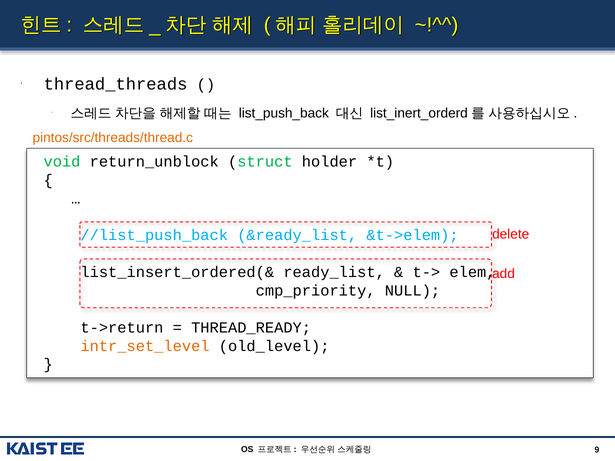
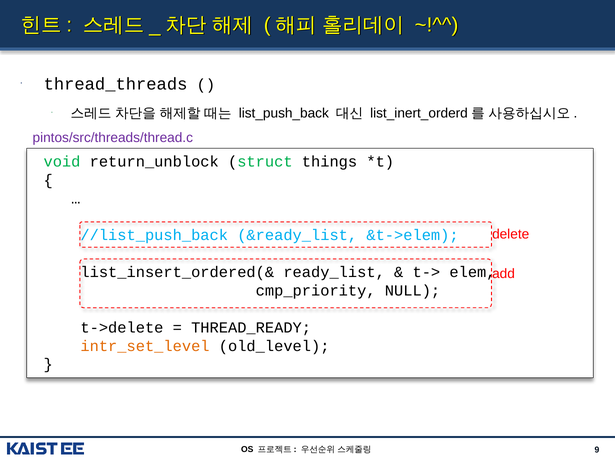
pintos/src/threads/thread.c colour: orange -> purple
holder: holder -> things
t->return: t->return -> t->delete
